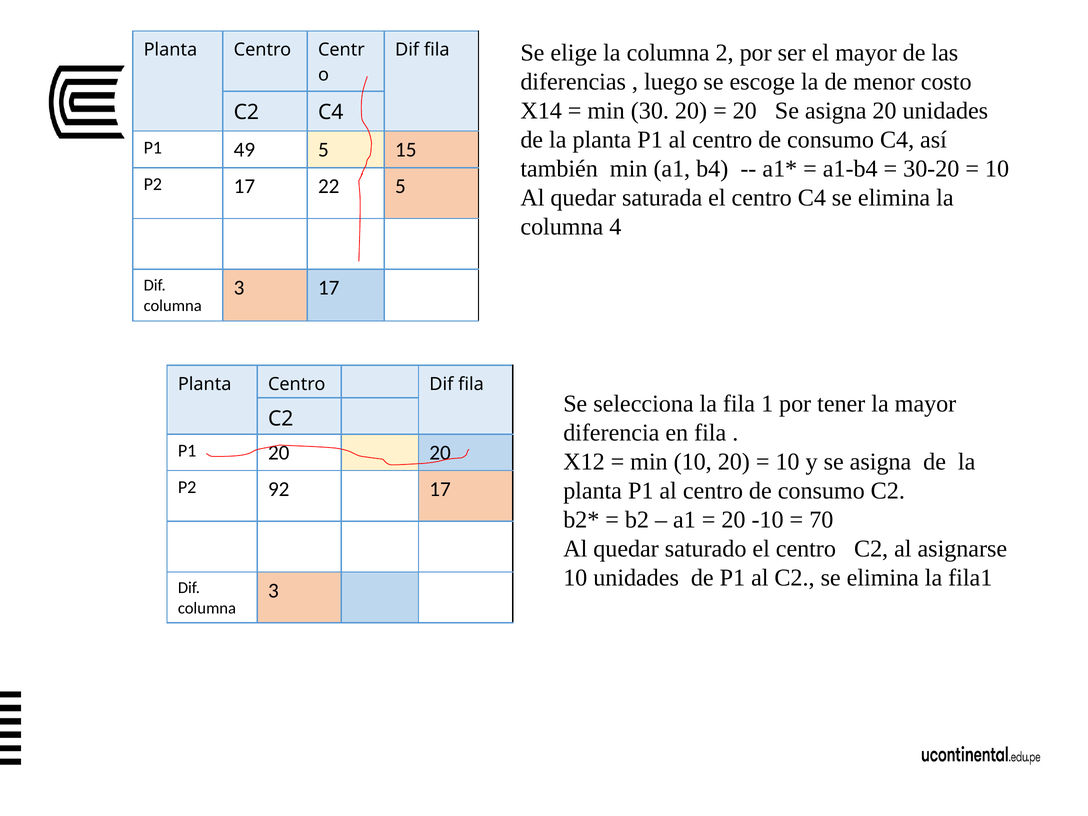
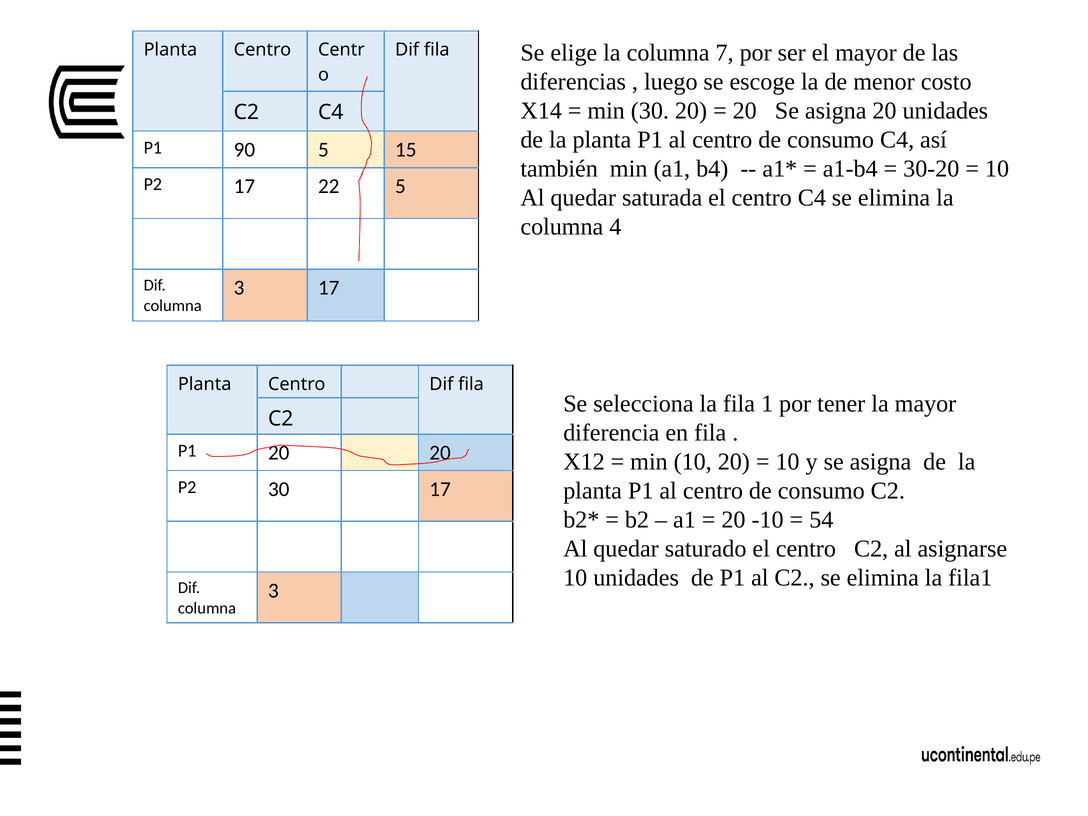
2: 2 -> 7
49: 49 -> 90
P2 92: 92 -> 30
70: 70 -> 54
